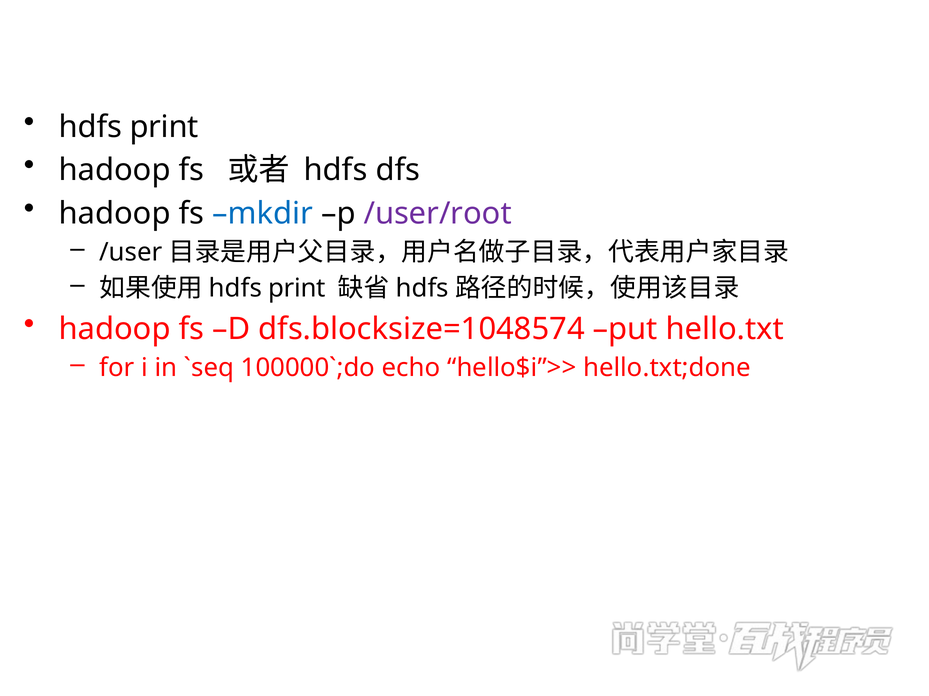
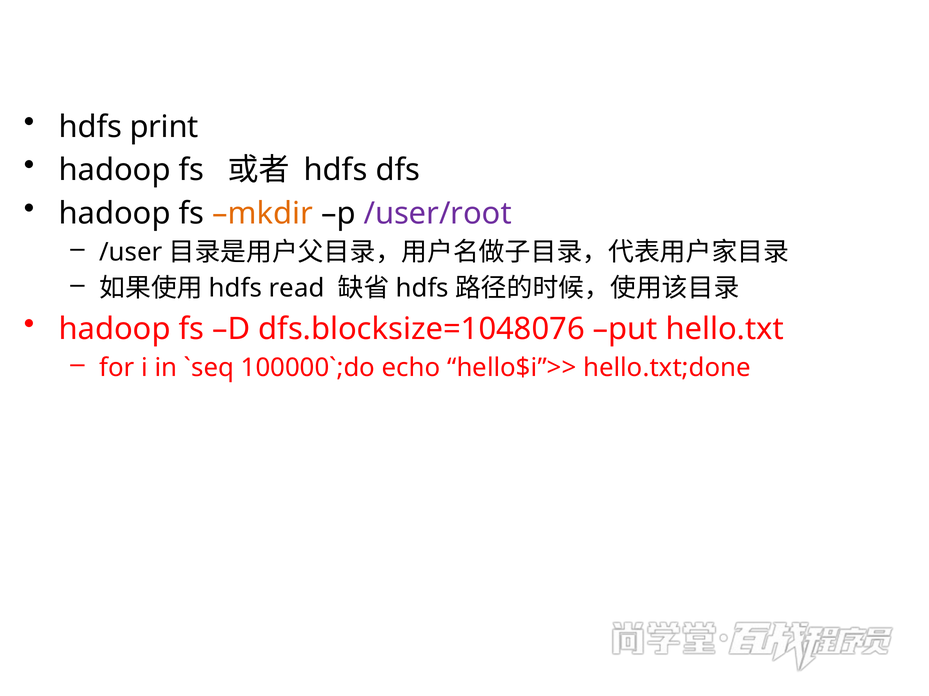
mkdir colour: blue -> orange
print at (297, 289): print -> read
dfs.blocksize=1048574: dfs.blocksize=1048574 -> dfs.blocksize=1048076
